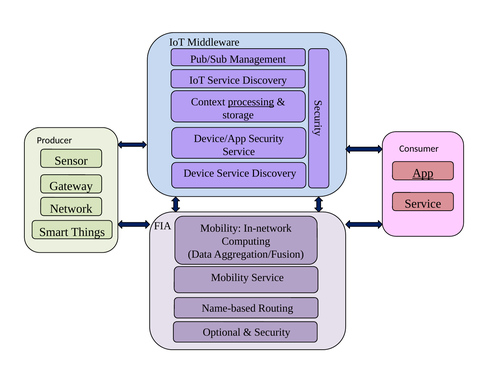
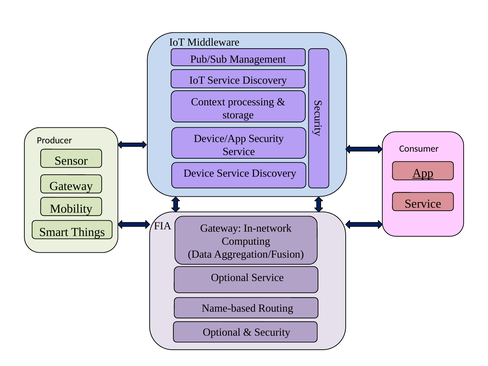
processing underline: present -> none
Network: Network -> Mobility
FIA Mobility: Mobility -> Gateway
Mobility at (230, 278): Mobility -> Optional
